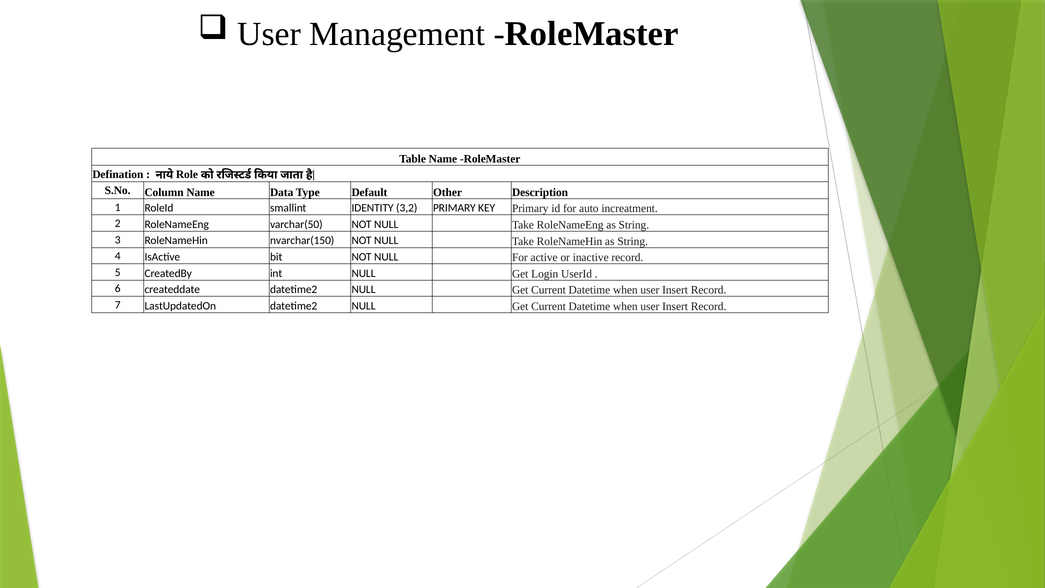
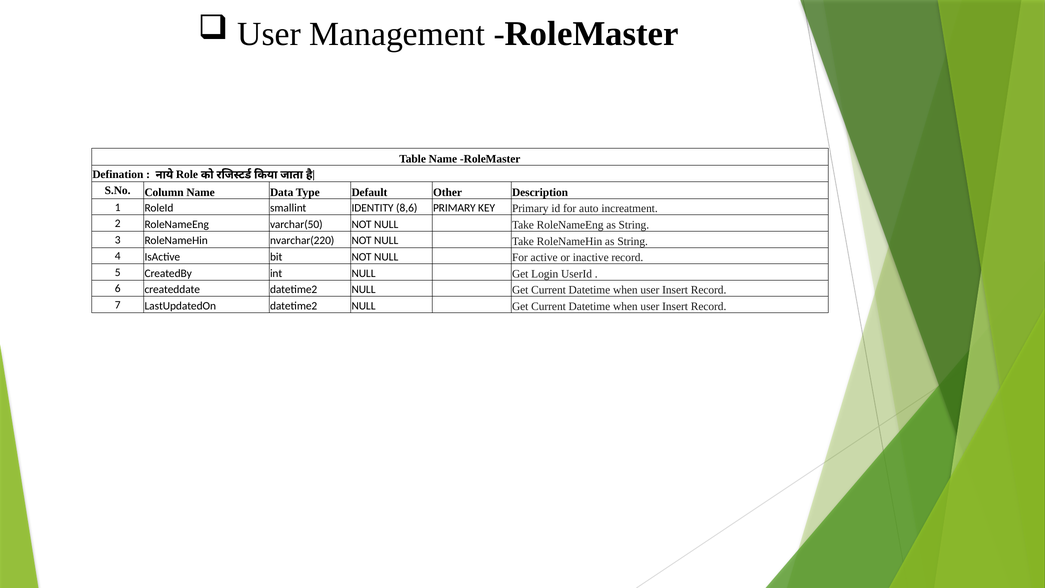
3,2: 3,2 -> 8,6
nvarchar(150: nvarchar(150 -> nvarchar(220
